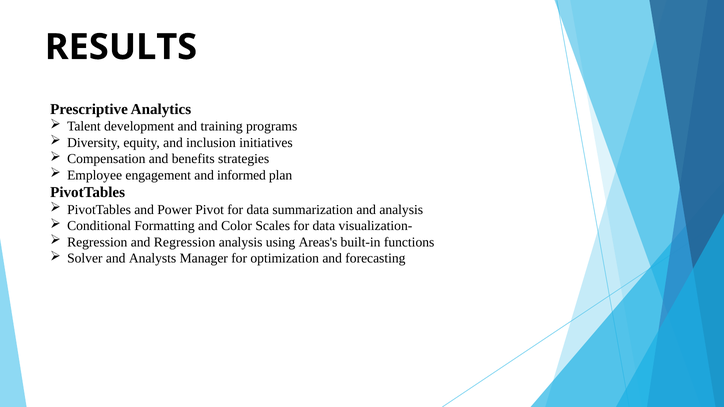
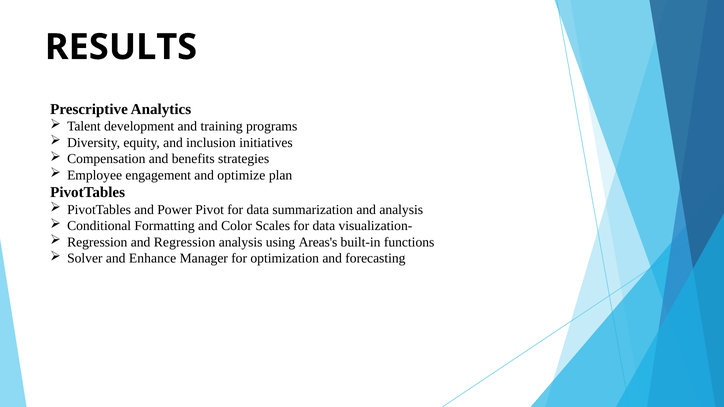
informed: informed -> optimize
Analysts: Analysts -> Enhance
